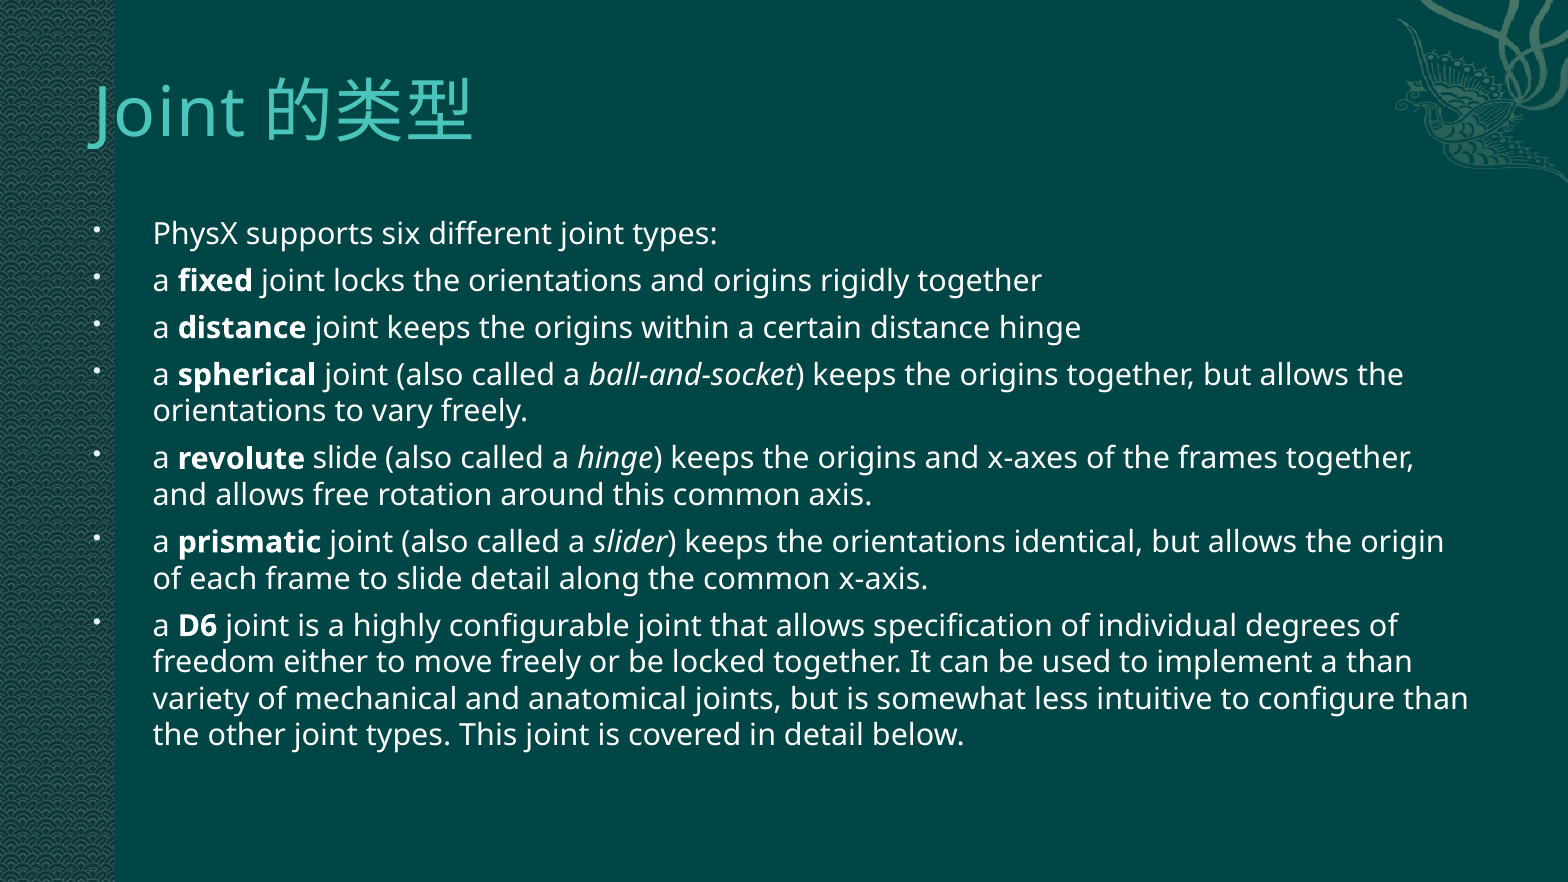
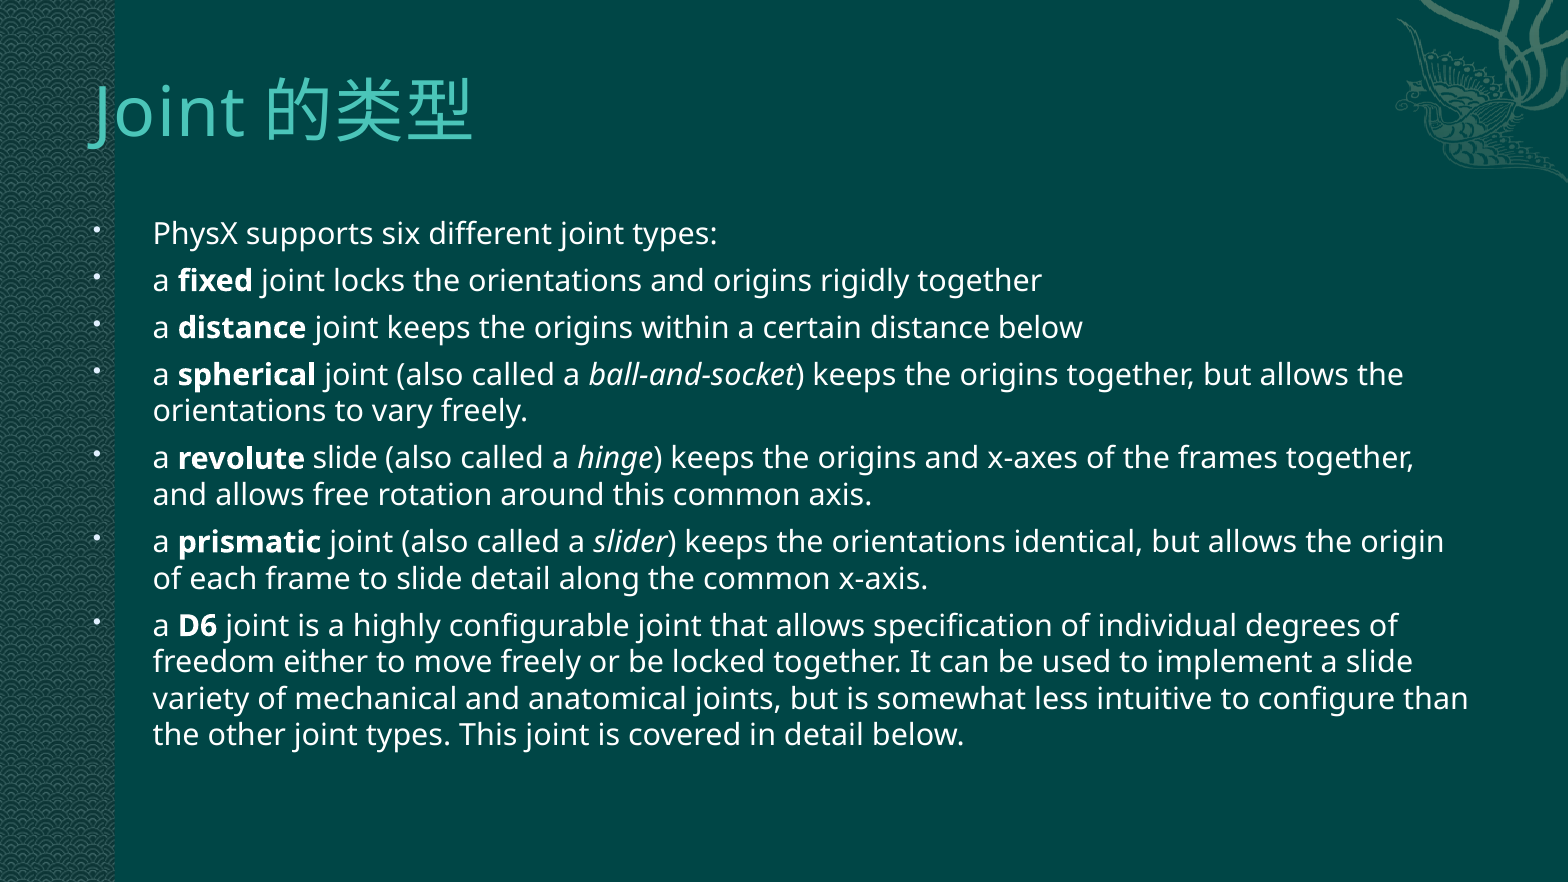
distance hinge: hinge -> below
a than: than -> slide
